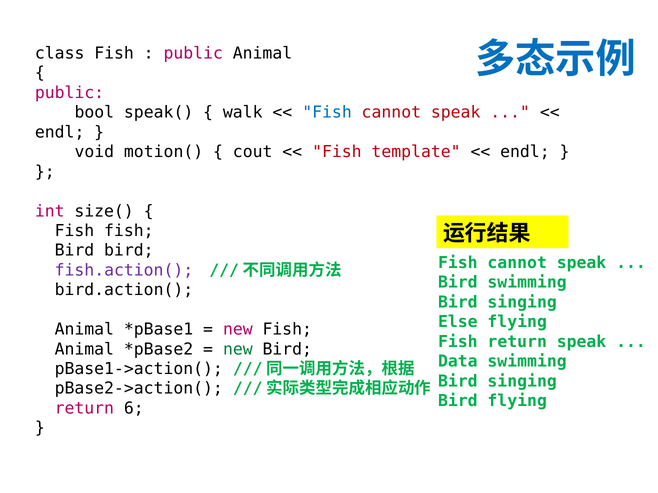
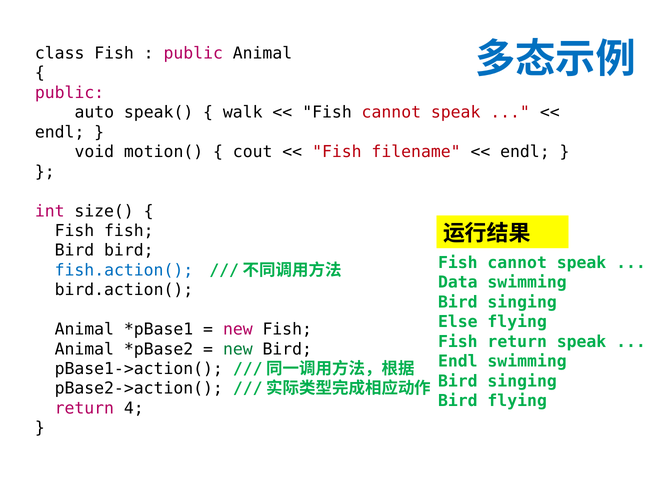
bool: bool -> auto
Fish at (327, 113) colour: blue -> black
template: template -> filename
fish.action( colour: purple -> blue
Bird at (458, 283): Bird -> Data
Data at (458, 362): Data -> Endl
6: 6 -> 4
